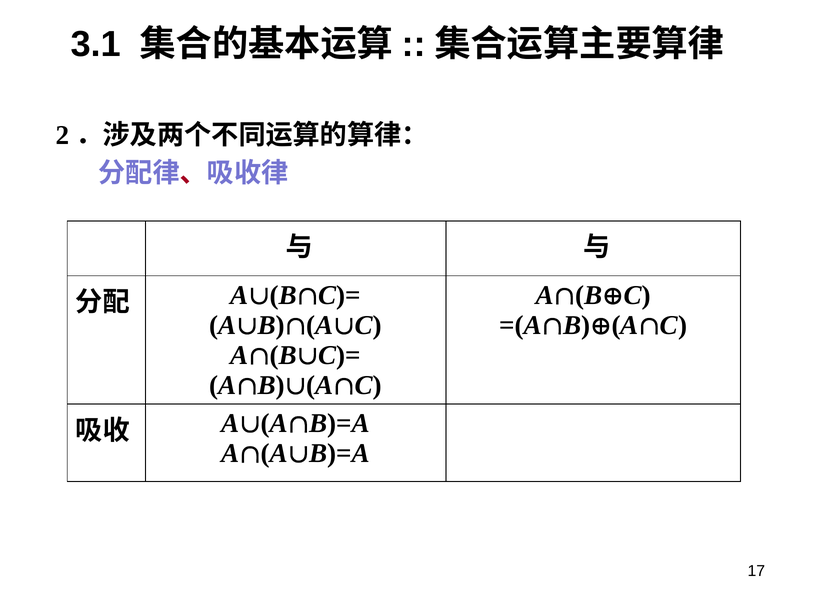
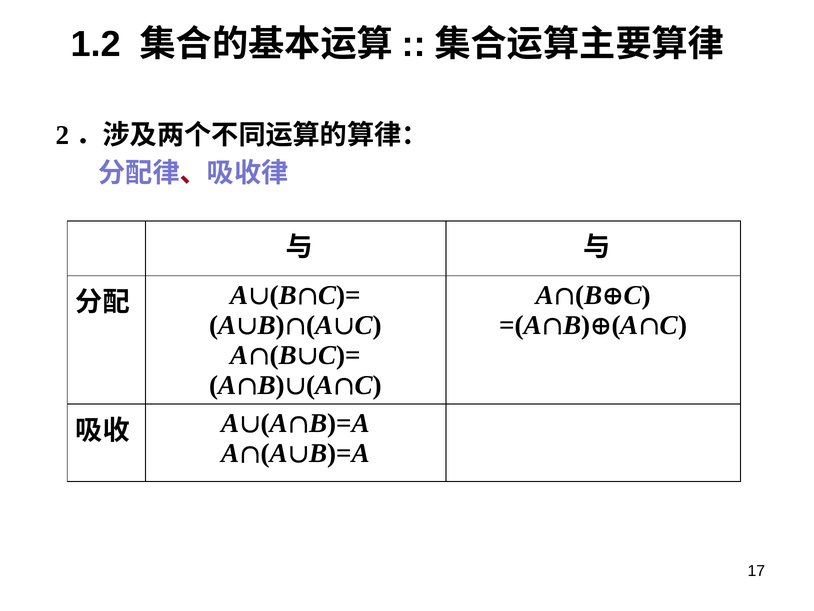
3.1: 3.1 -> 1.2
